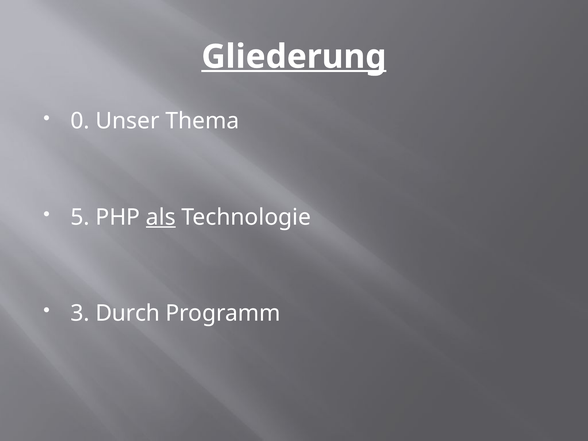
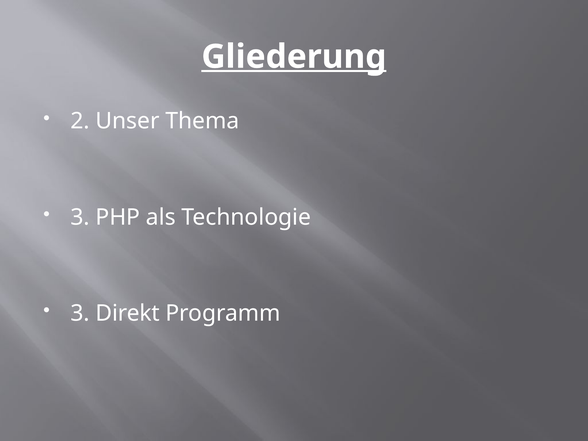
0: 0 -> 2
5 at (80, 217): 5 -> 3
als underline: present -> none
Durch: Durch -> Direkt
